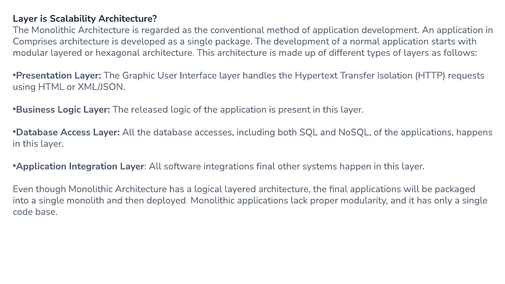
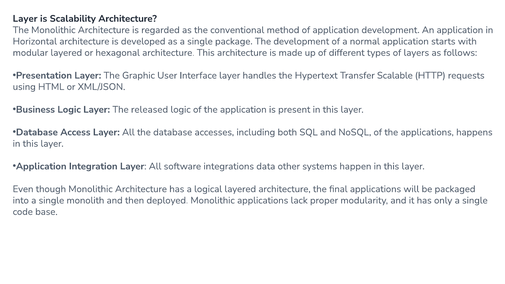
Comprises: Comprises -> Horizontal
Isolation: Isolation -> Scalable
integrations final: final -> data
